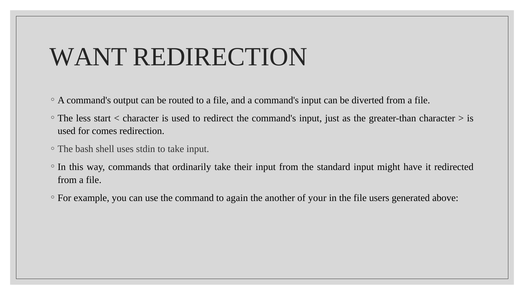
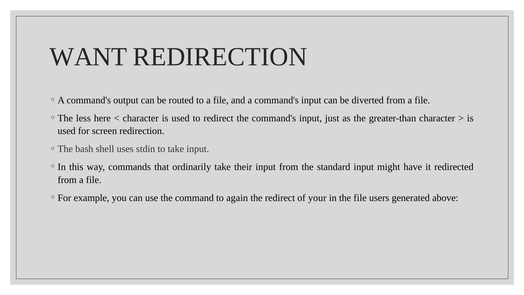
start: start -> here
comes: comes -> screen
the another: another -> redirect
